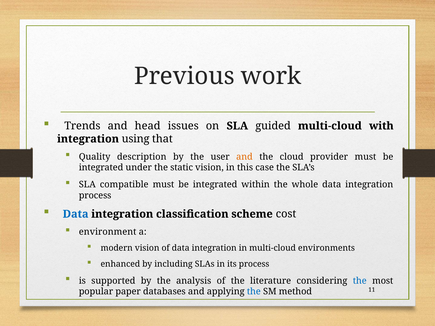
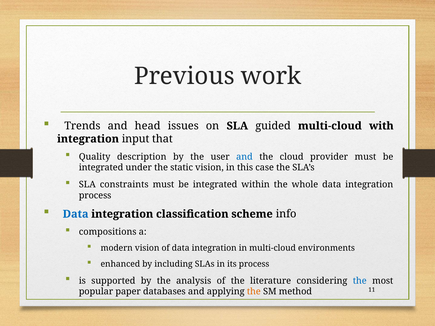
using: using -> input
and at (244, 157) colour: orange -> blue
compatible: compatible -> constraints
cost: cost -> info
environment: environment -> compositions
the at (254, 292) colour: blue -> orange
